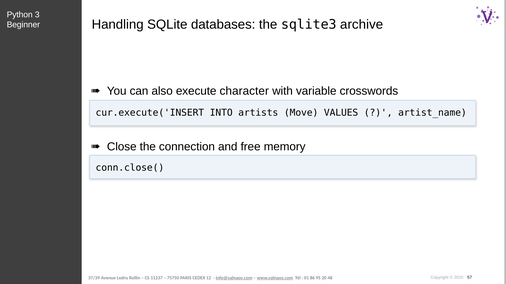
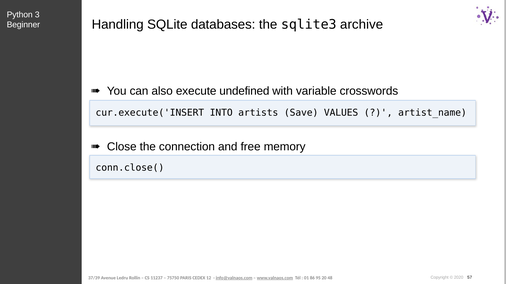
character: character -> undefined
Move: Move -> Save
